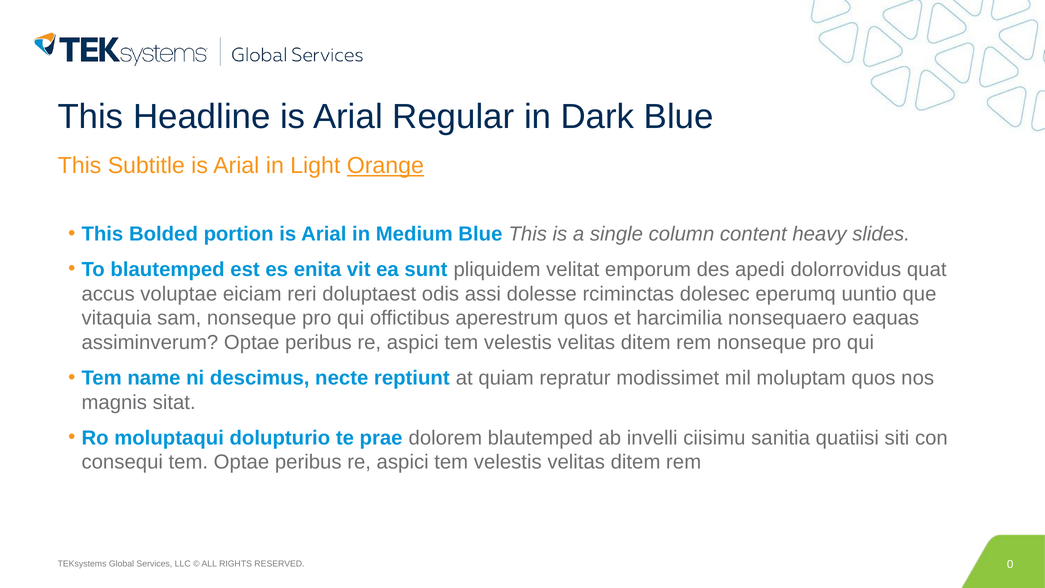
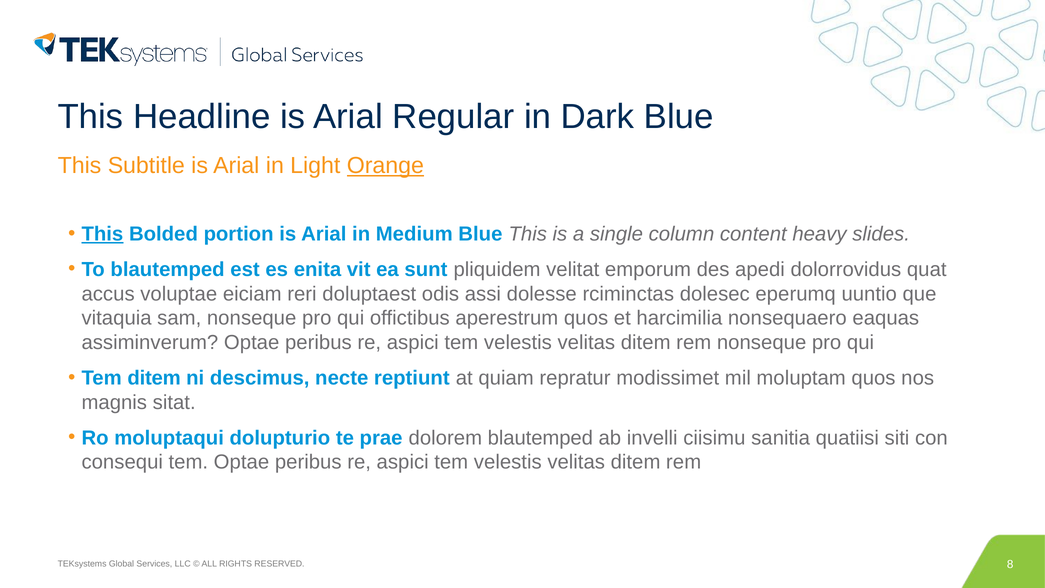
This at (102, 234) underline: none -> present
Tem name: name -> ditem
0: 0 -> 8
